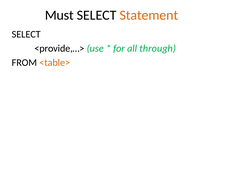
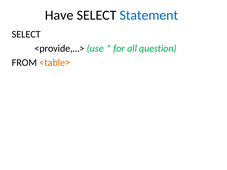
Must: Must -> Have
Statement colour: orange -> blue
through: through -> question
